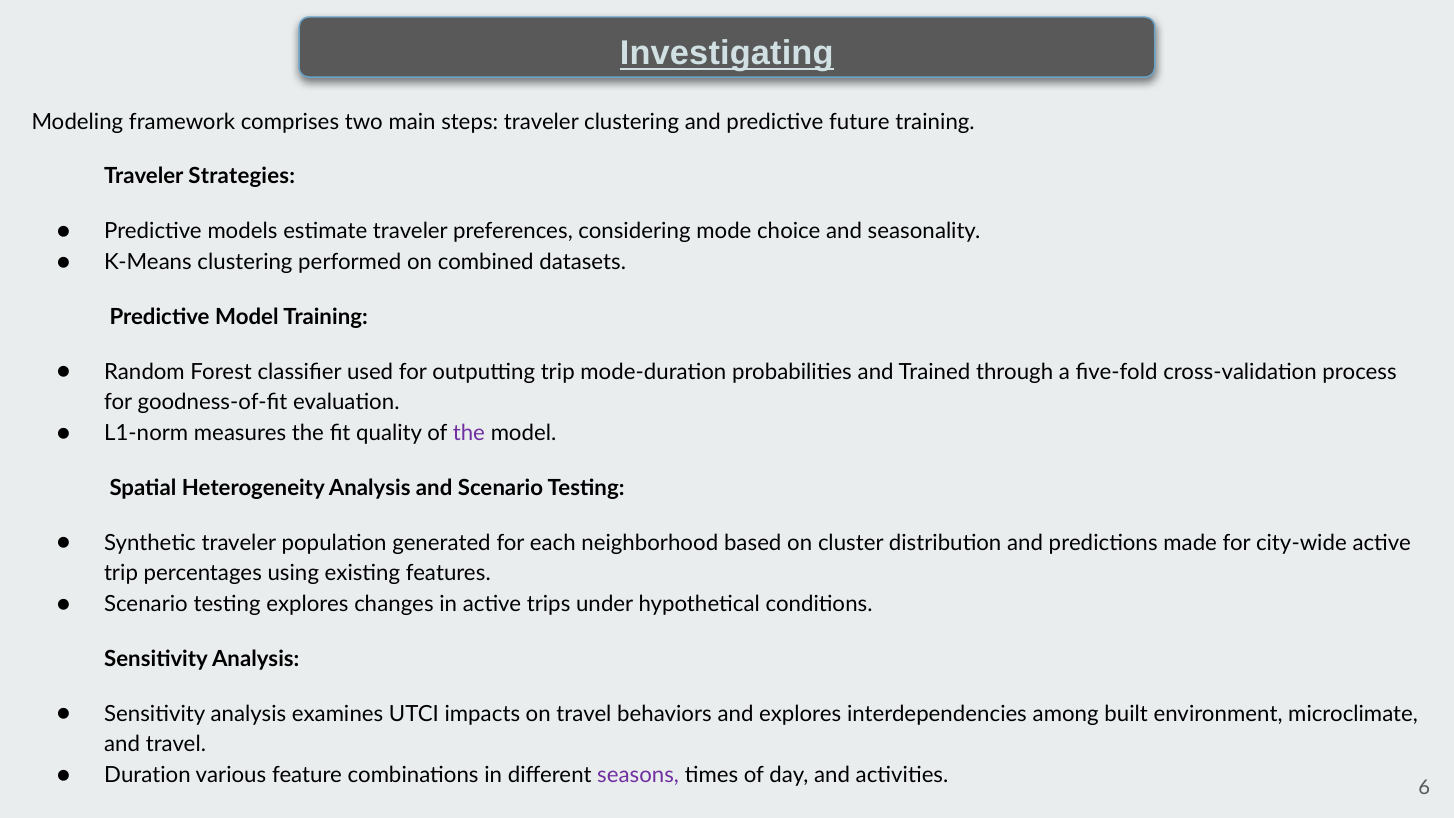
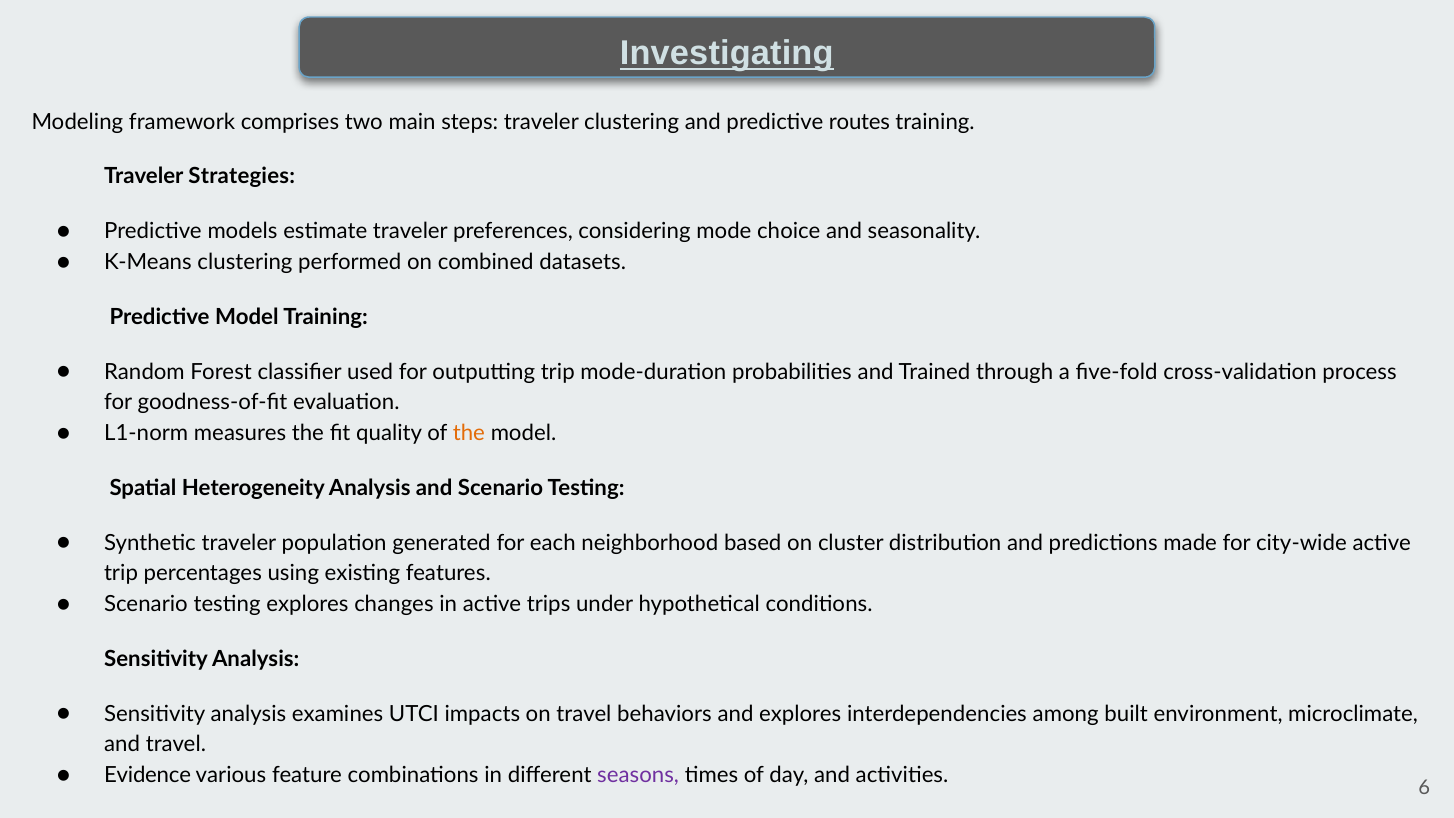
future: future -> routes
the at (469, 433) colour: purple -> orange
Duration: Duration -> Evidence
